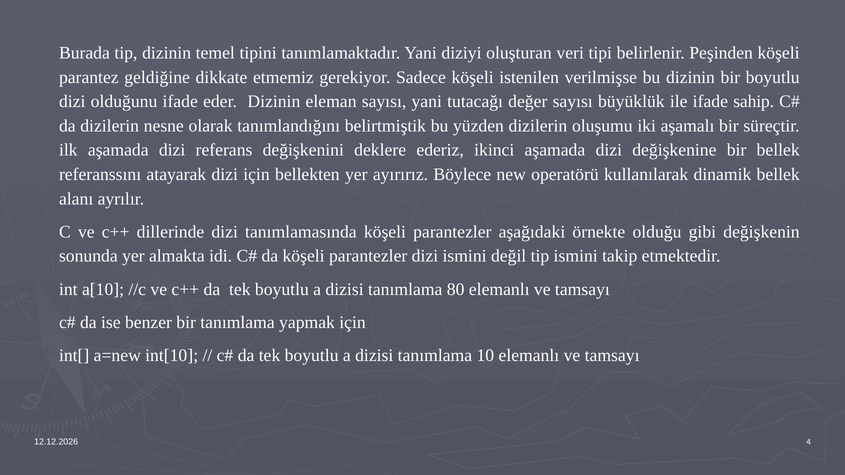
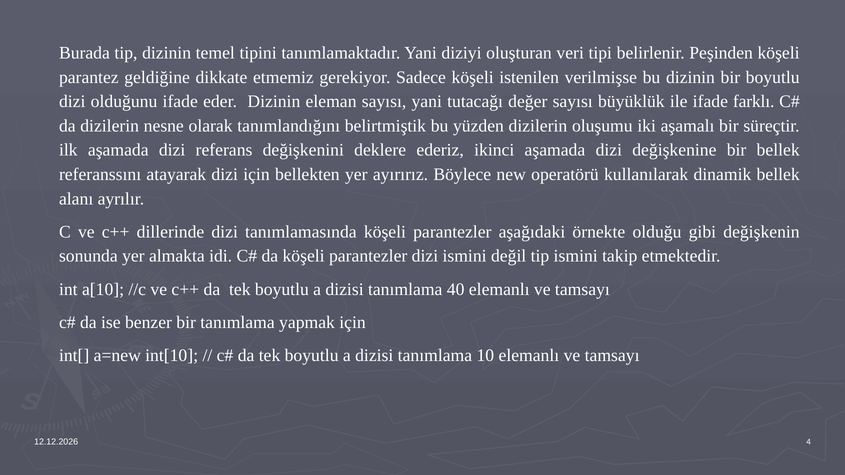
sahip: sahip -> farklı
80: 80 -> 40
